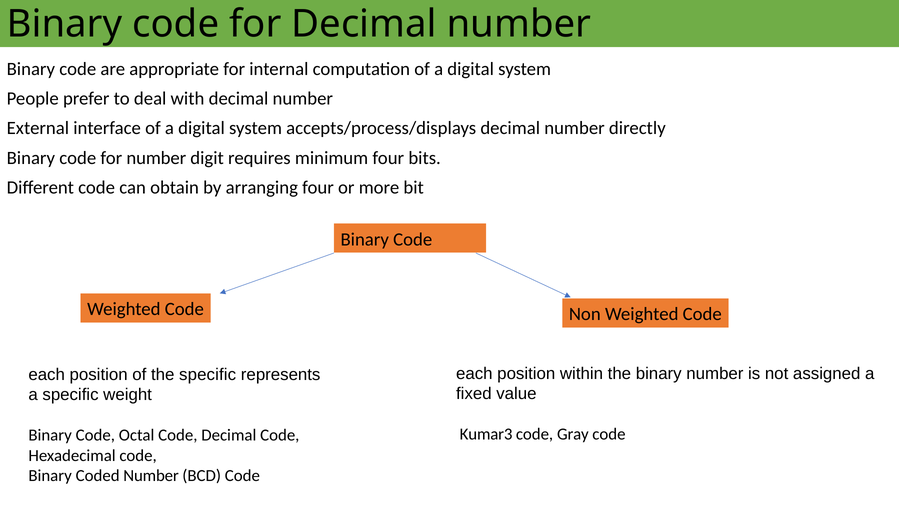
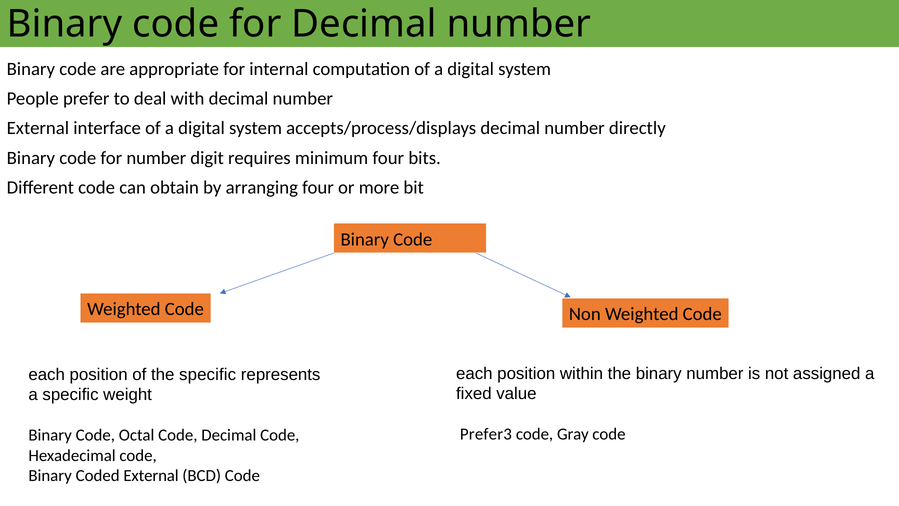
Kumar3: Kumar3 -> Prefer3
Coded Number: Number -> External
